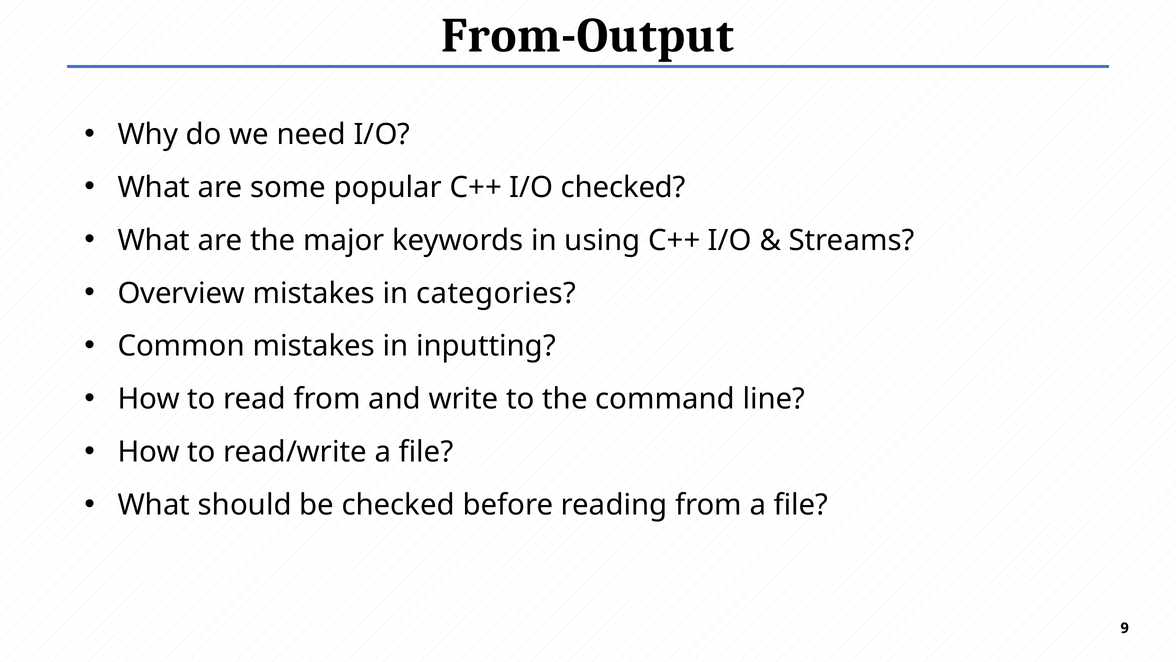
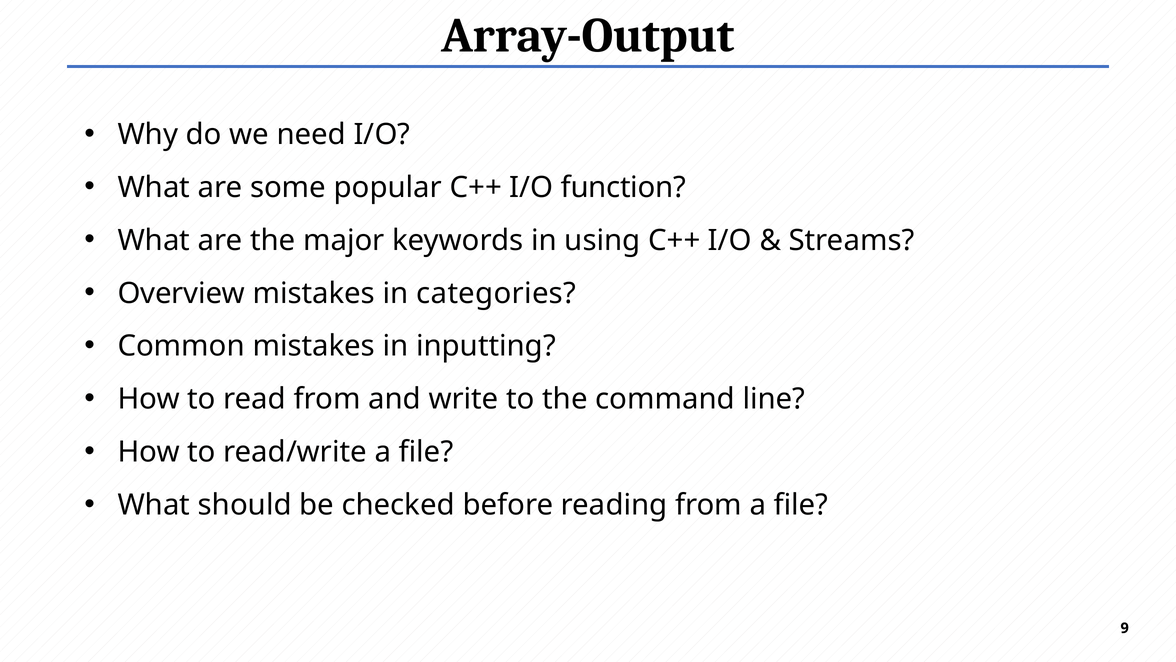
From-Output: From-Output -> Array-Output
I/O checked: checked -> function
